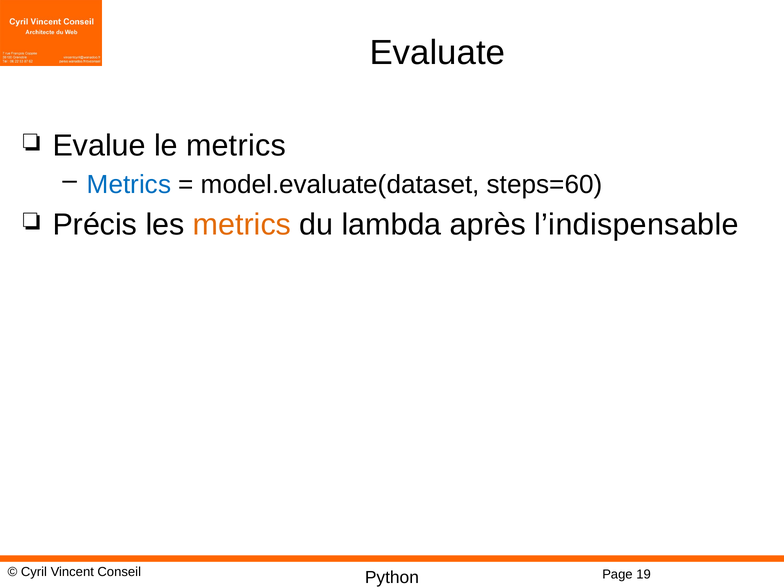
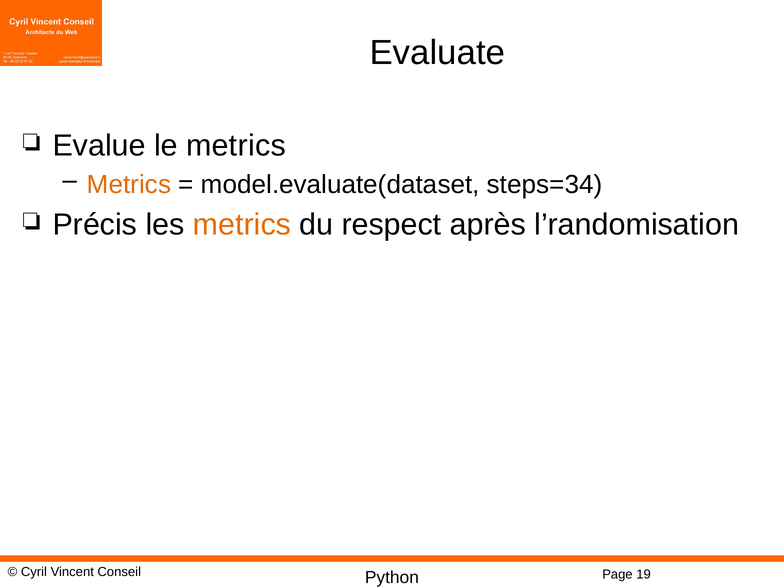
Metrics at (129, 184) colour: blue -> orange
steps=60: steps=60 -> steps=34
lambda: lambda -> respect
l’indispensable: l’indispensable -> l’randomisation
